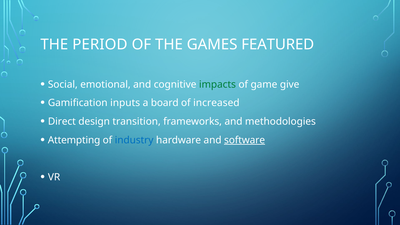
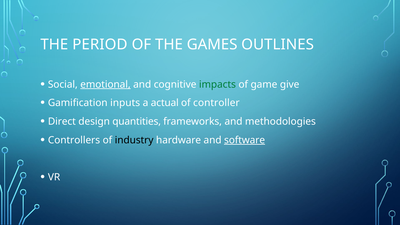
FEATURED: FEATURED -> OUTLINES
emotional underline: none -> present
board: board -> actual
increased: increased -> controller
transition: transition -> quantities
Attempting: Attempting -> Controllers
industry colour: blue -> black
